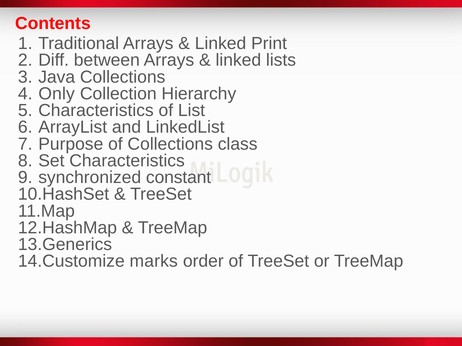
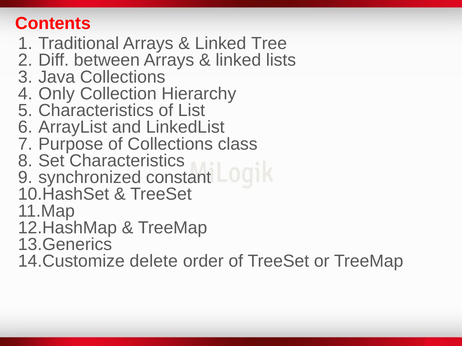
Print: Print -> Tree
marks: marks -> delete
